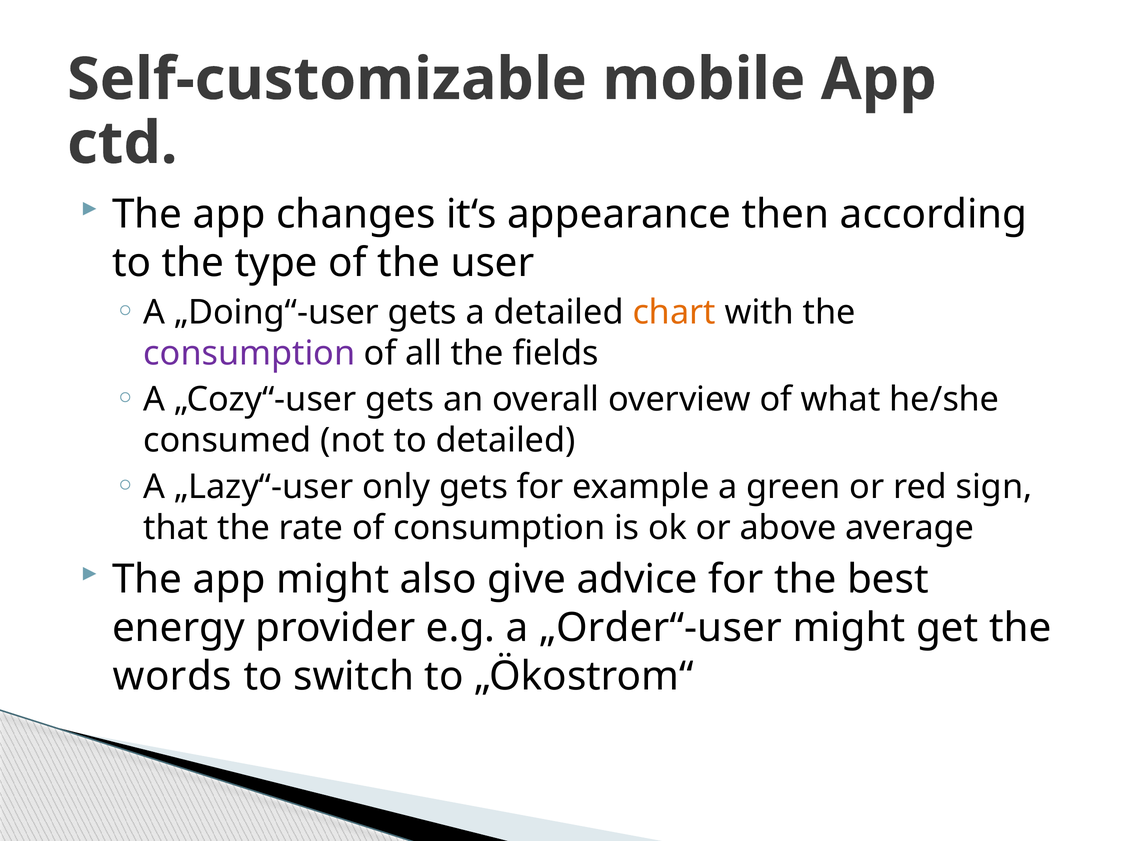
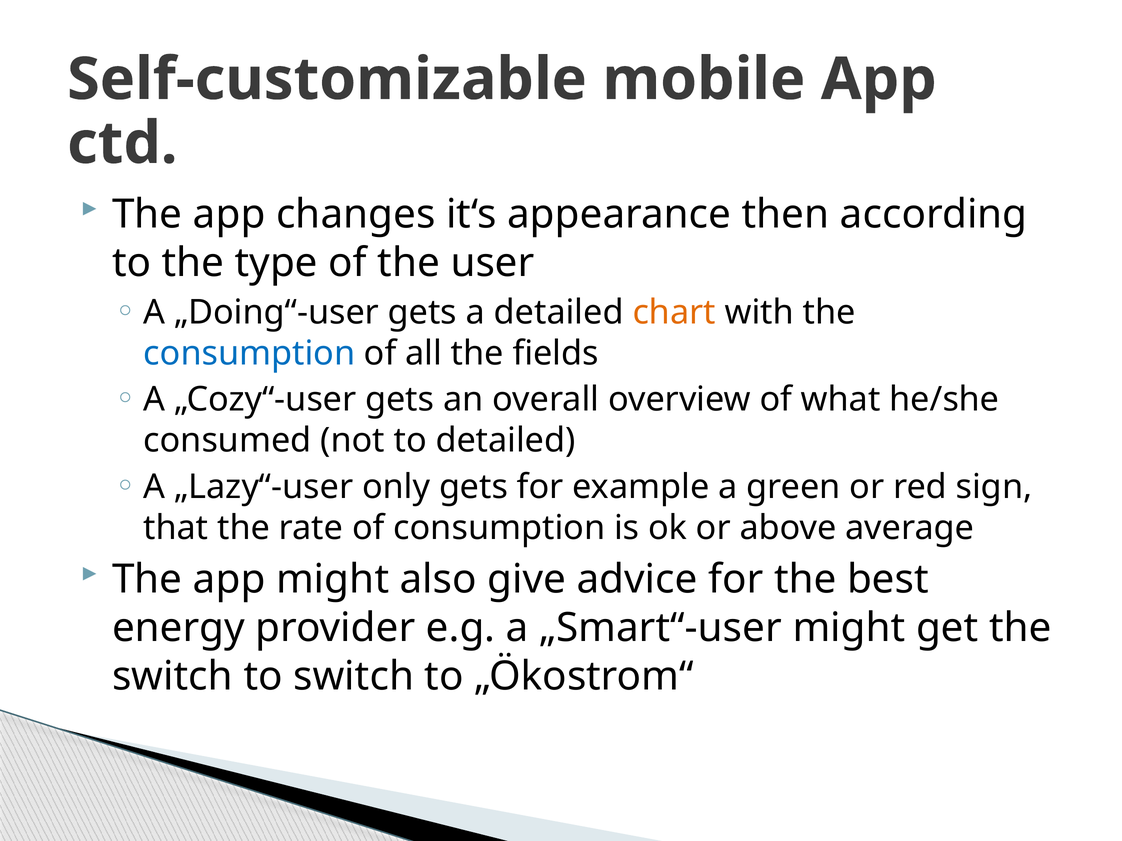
consumption at (249, 354) colour: purple -> blue
„Order“-user: „Order“-user -> „Smart“-user
words at (172, 677): words -> switch
